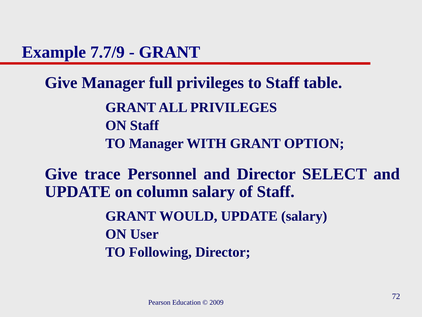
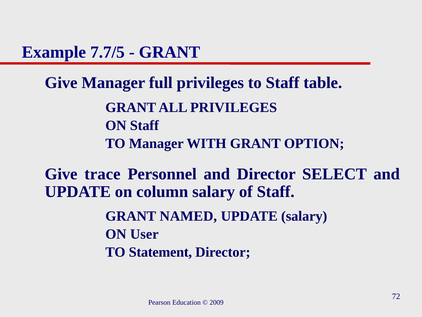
7.7/9: 7.7/9 -> 7.7/5
WOULD: WOULD -> NAMED
Following: Following -> Statement
